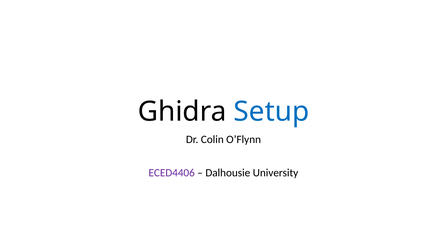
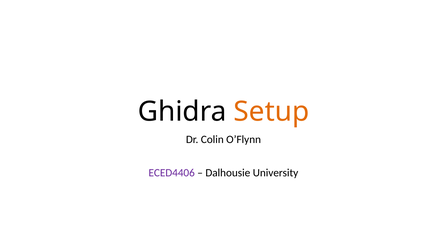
Setup colour: blue -> orange
